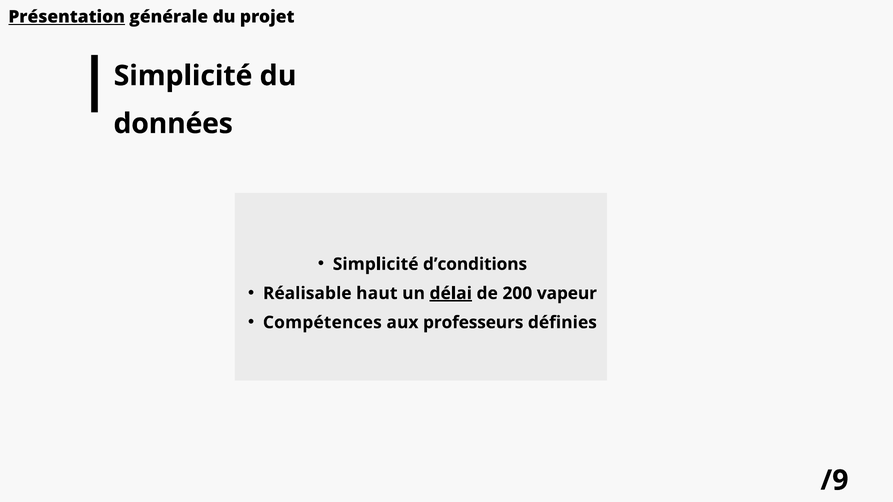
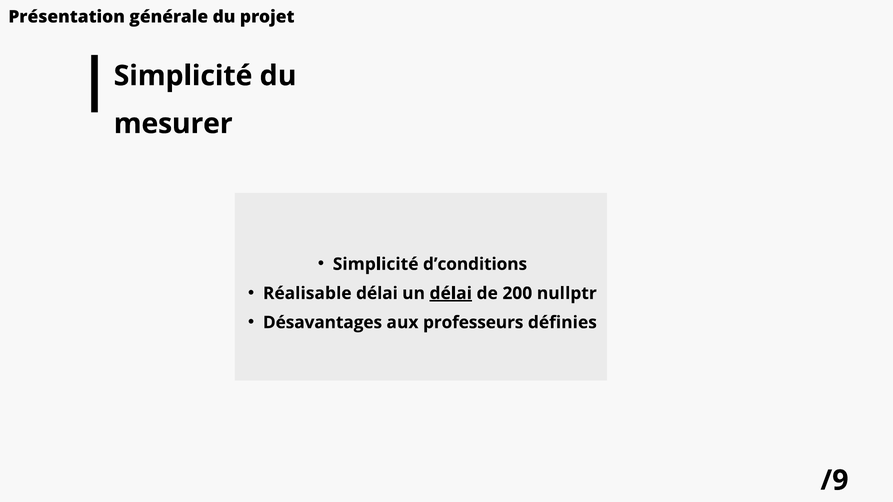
Présentation underline: present -> none
données: données -> mesurer
Réalisable haut: haut -> délai
vapeur: vapeur -> nullptr
Compétences: Compétences -> Désavantages
